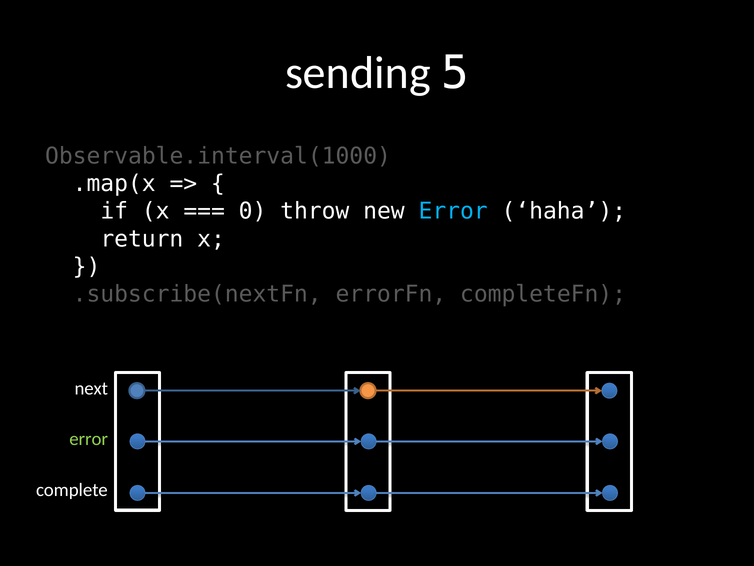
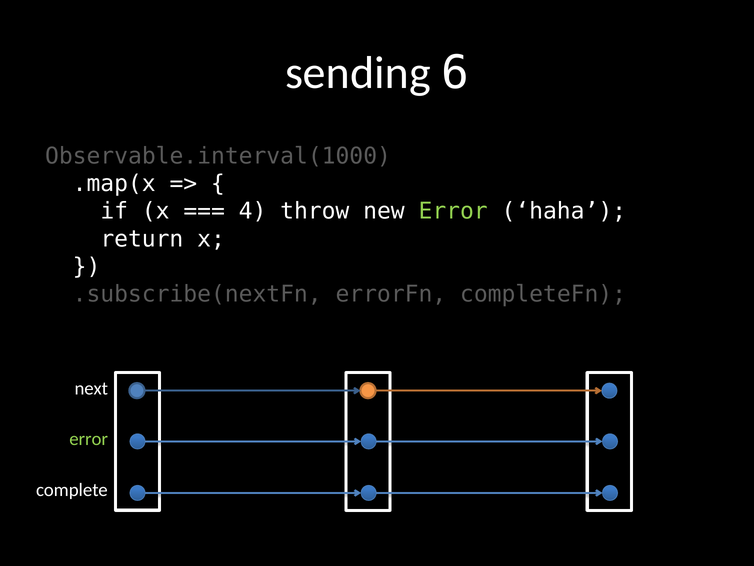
5: 5 -> 6
0: 0 -> 4
Error at (453, 211) colour: light blue -> light green
